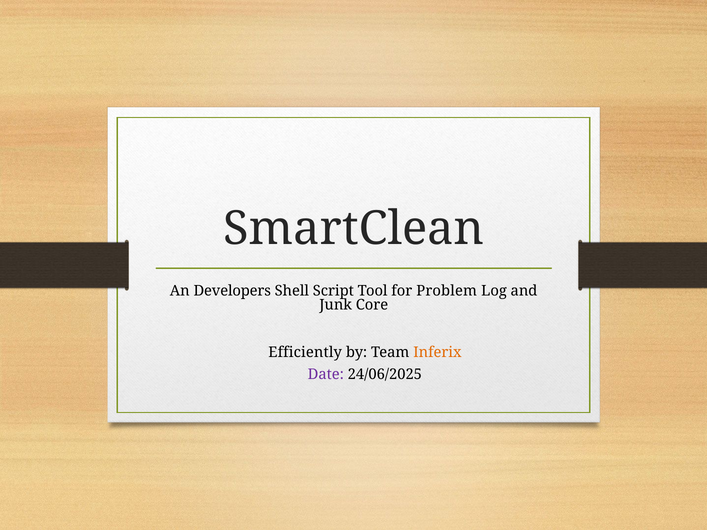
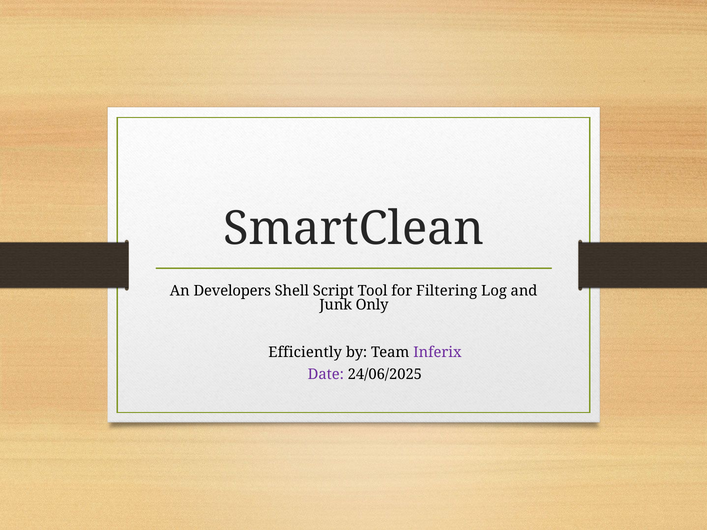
Problem: Problem -> Filtering
Core: Core -> Only
Inferix colour: orange -> purple
